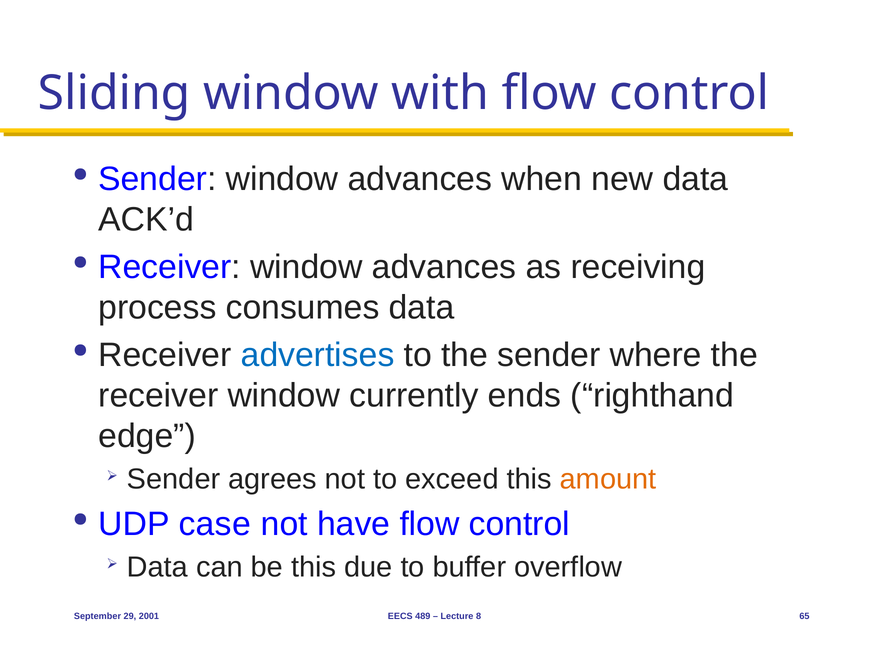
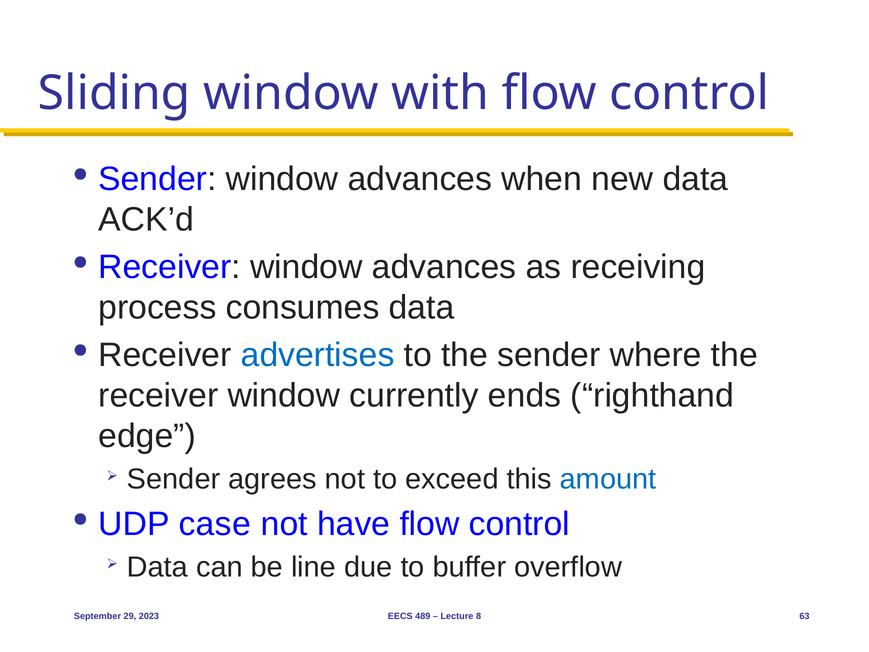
amount colour: orange -> blue
be this: this -> line
2001: 2001 -> 2023
65: 65 -> 63
